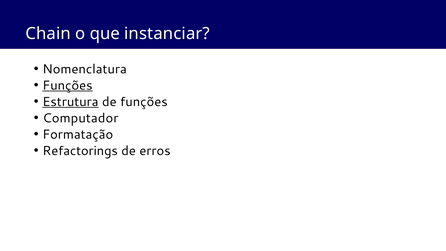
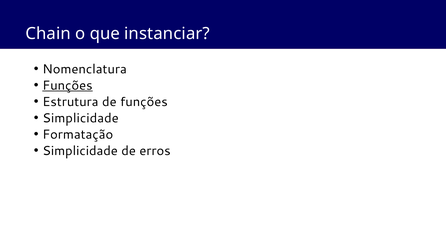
Estrutura underline: present -> none
Computador at (80, 118): Computador -> Simplicidade
Refactorings at (80, 151): Refactorings -> Simplicidade
